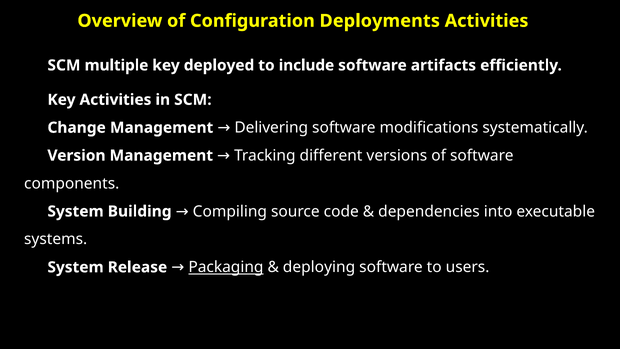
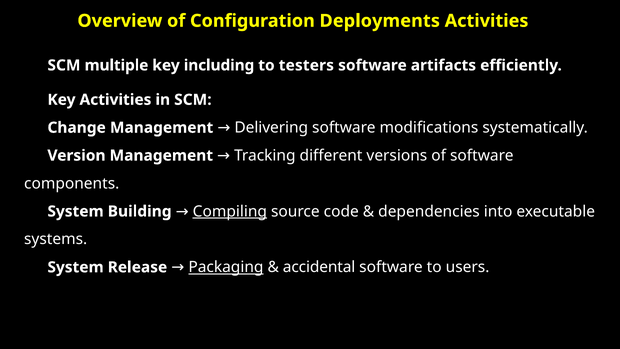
deployed: deployed -> including
include: include -> testers
Compiling underline: none -> present
deploying: deploying -> accidental
